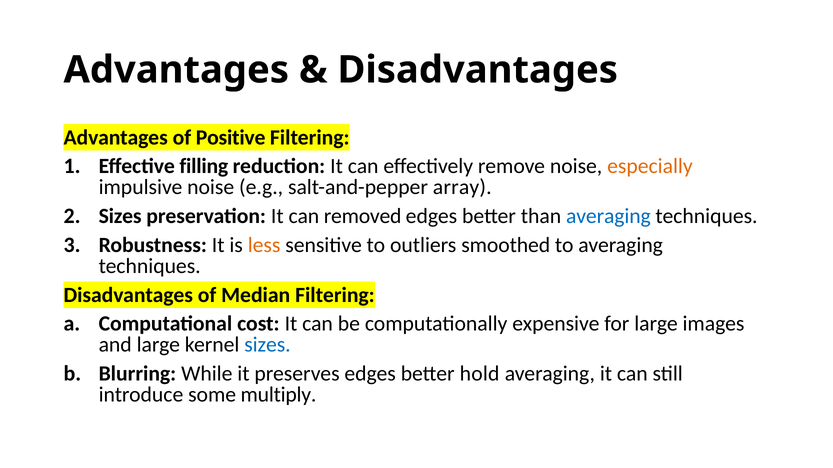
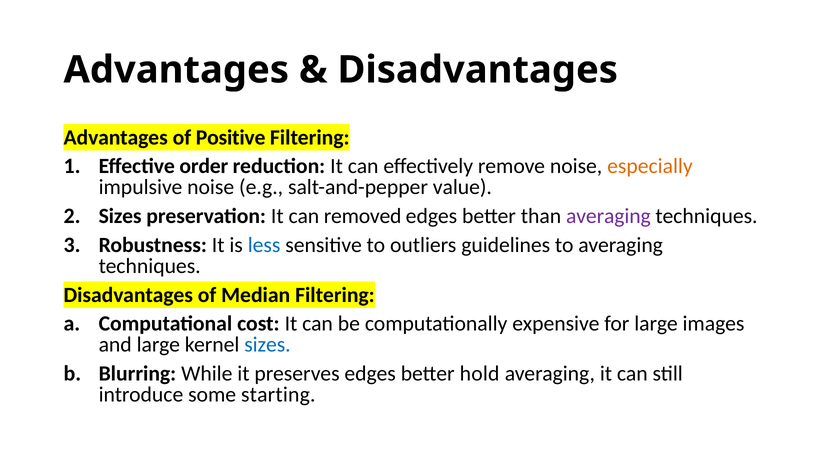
filling: filling -> order
array: array -> value
averaging at (608, 216) colour: blue -> purple
less colour: orange -> blue
smoothed: smoothed -> guidelines
multiply: multiply -> starting
